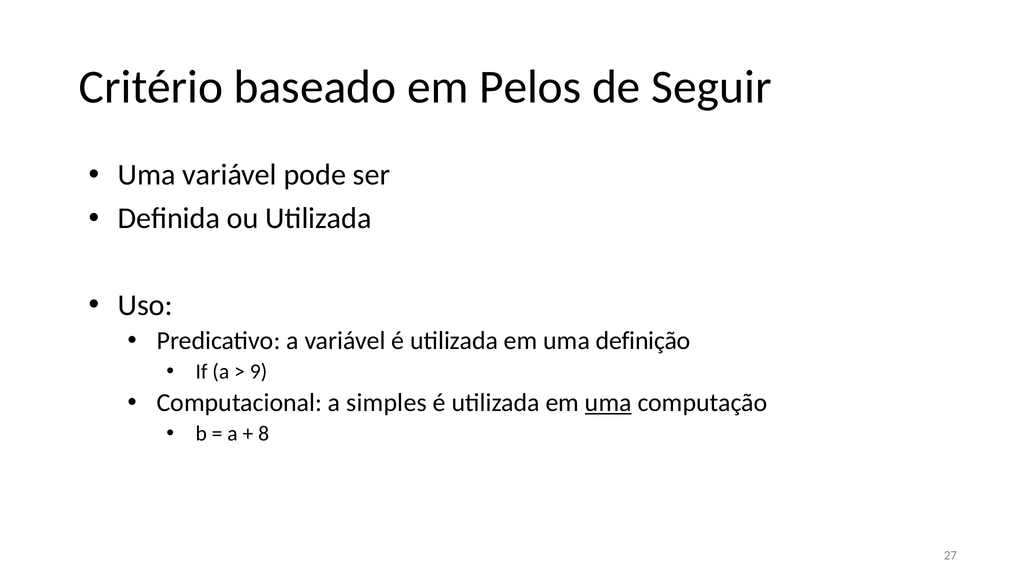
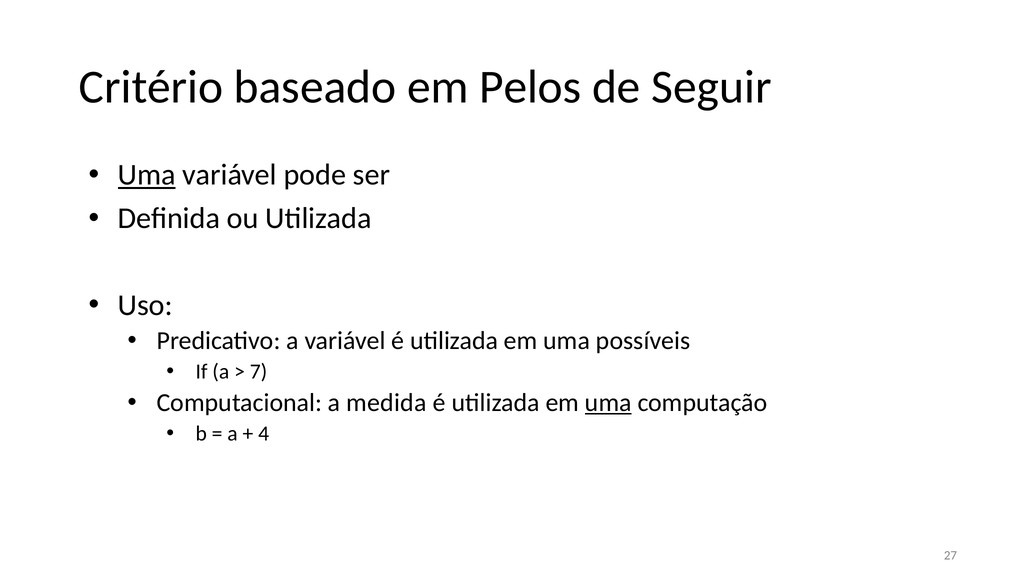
Uma at (147, 175) underline: none -> present
definição: definição -> possíveis
9: 9 -> 7
simples: simples -> medida
8: 8 -> 4
